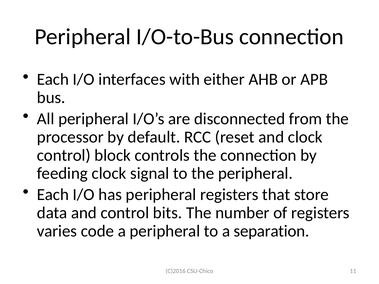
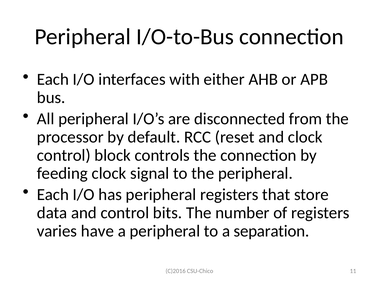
code: code -> have
